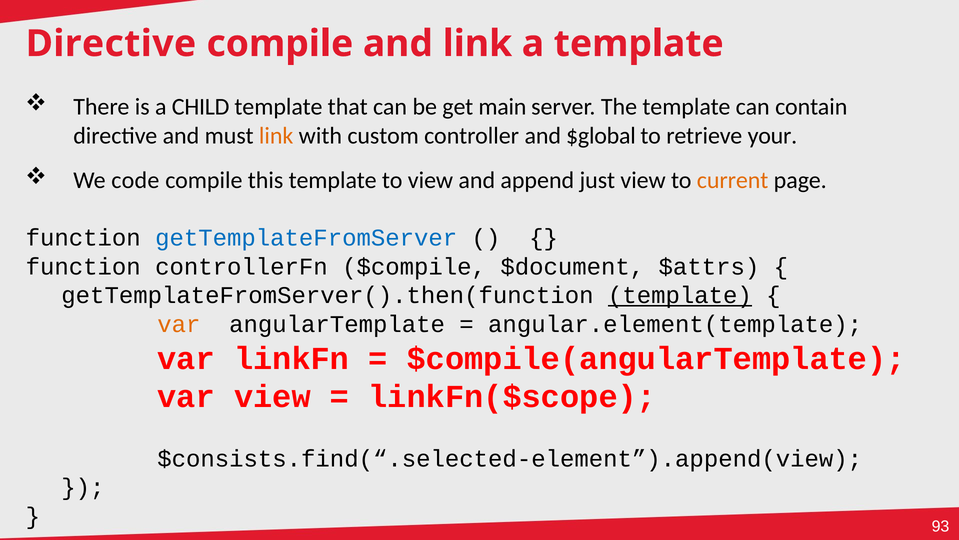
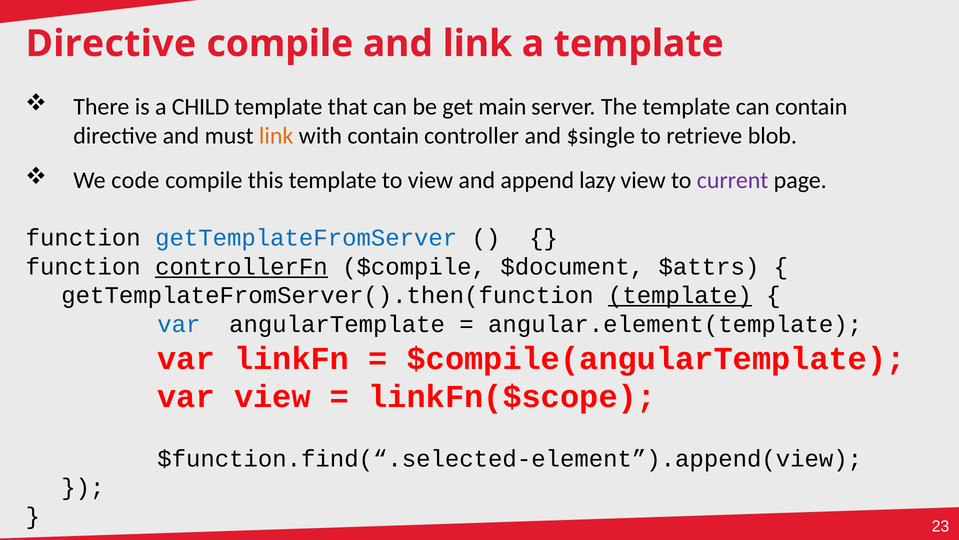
with custom: custom -> contain
$global: $global -> $single
your: your -> blob
just: just -> lazy
current colour: orange -> purple
controllerFn underline: none -> present
var at (179, 324) colour: orange -> blue
$consists.find(“.selected-element”).append(view: $consists.find(“.selected-element”).append(view -> $function.find(“.selected-element”).append(view
93: 93 -> 23
